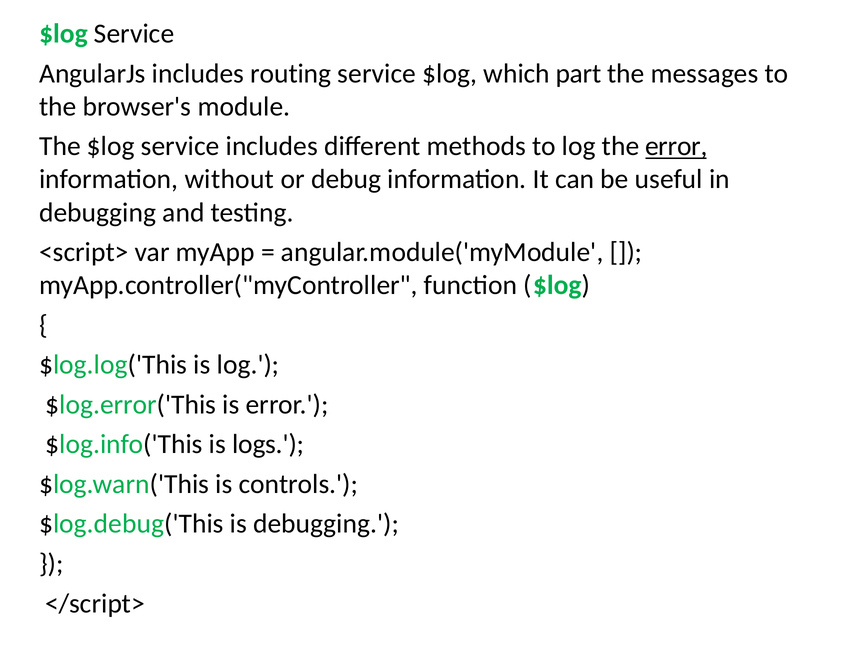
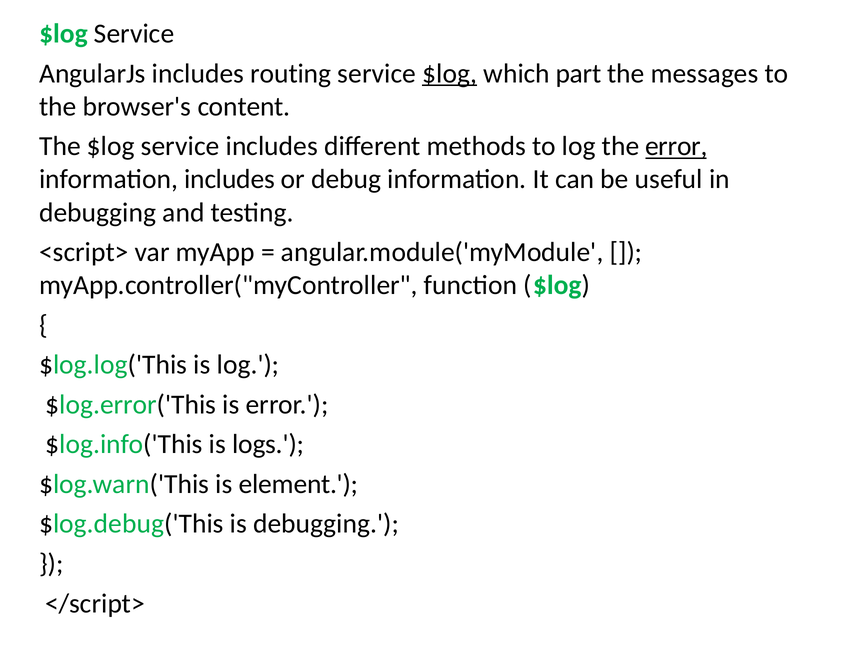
$log at (450, 74) underline: none -> present
module: module -> content
information without: without -> includes
controls: controls -> element
